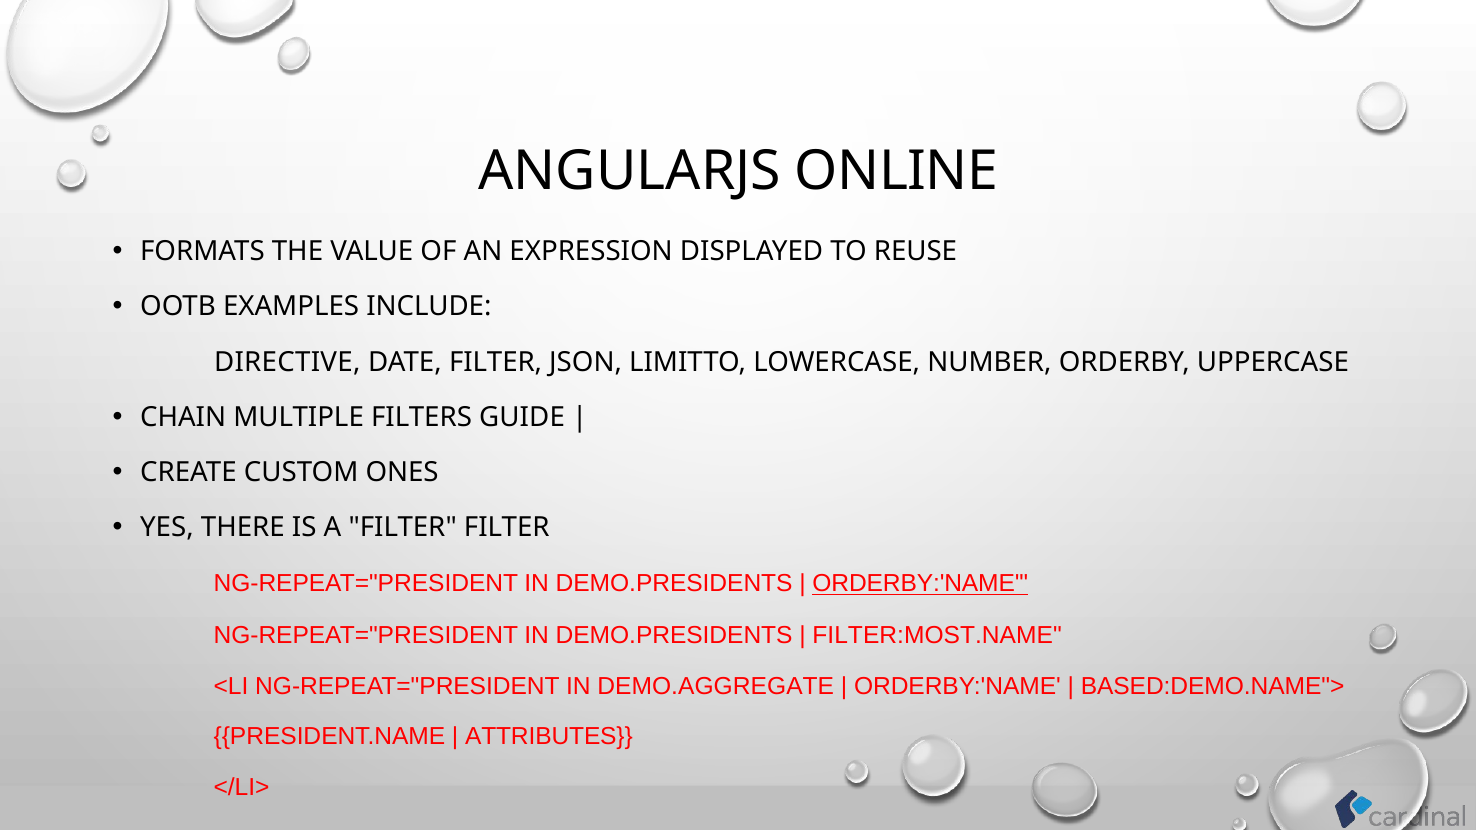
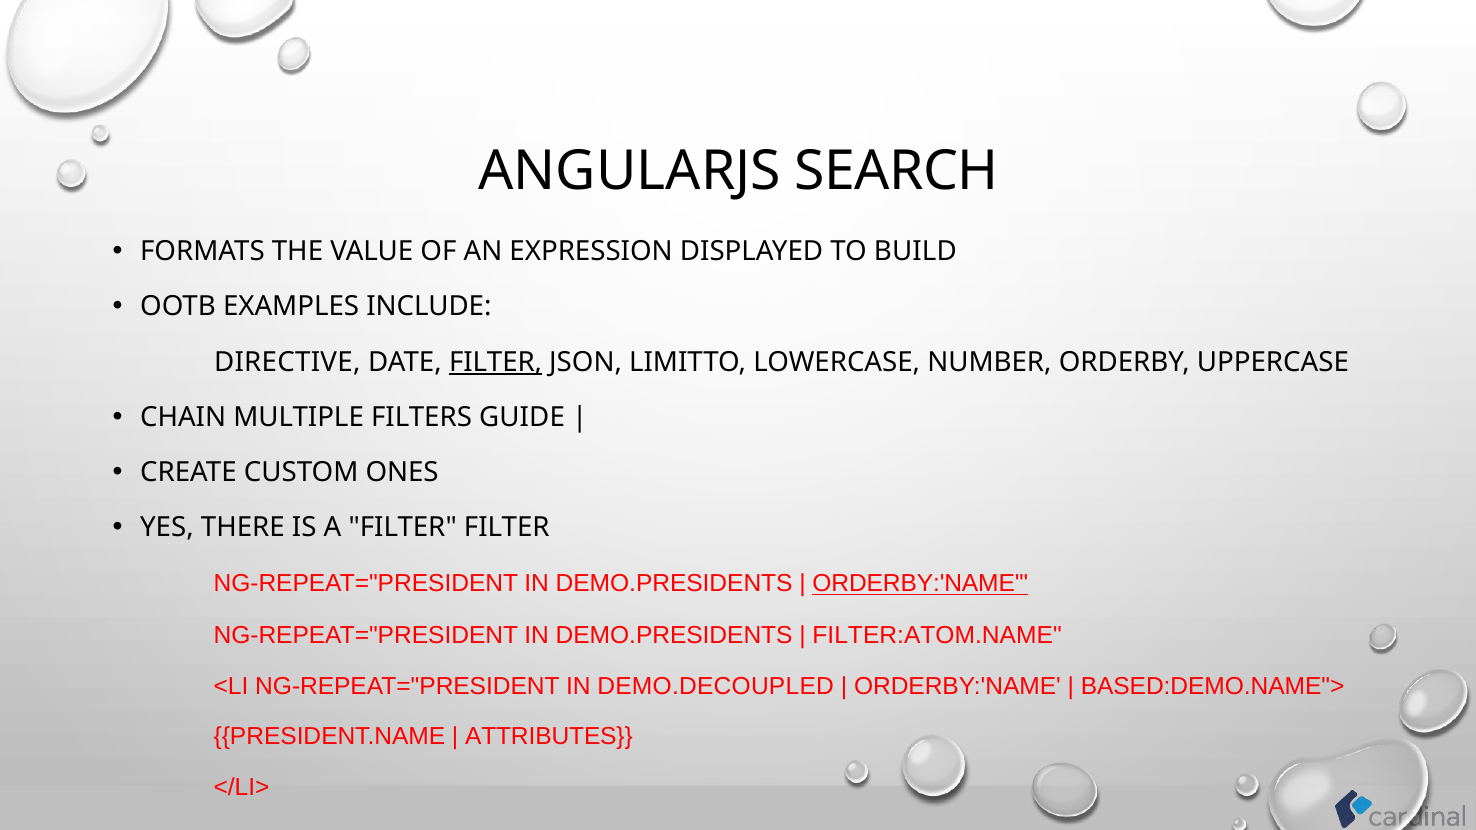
ONLINE: ONLINE -> SEARCH
REUSE: REUSE -> BUILD
FILTER at (496, 362) underline: none -> present
FILTER:MOST.NAME: FILTER:MOST.NAME -> FILTER:ATOM.NAME
DEMO.AGGREGATE: DEMO.AGGREGATE -> DEMO.DECOUPLED
